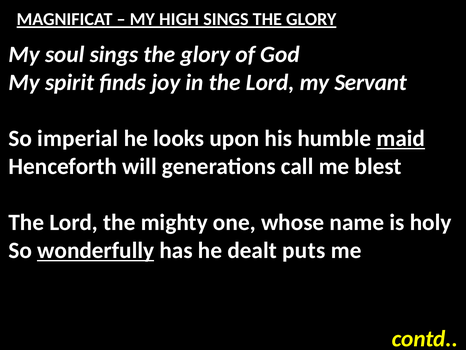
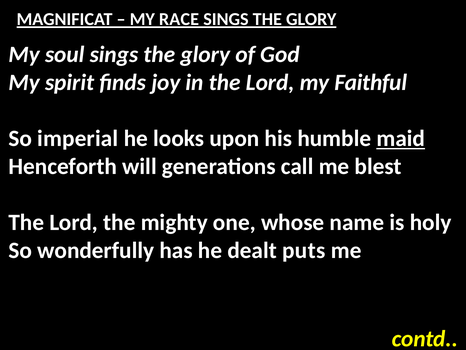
HIGH: HIGH -> RACE
Servant: Servant -> Faithful
wonderfully underline: present -> none
